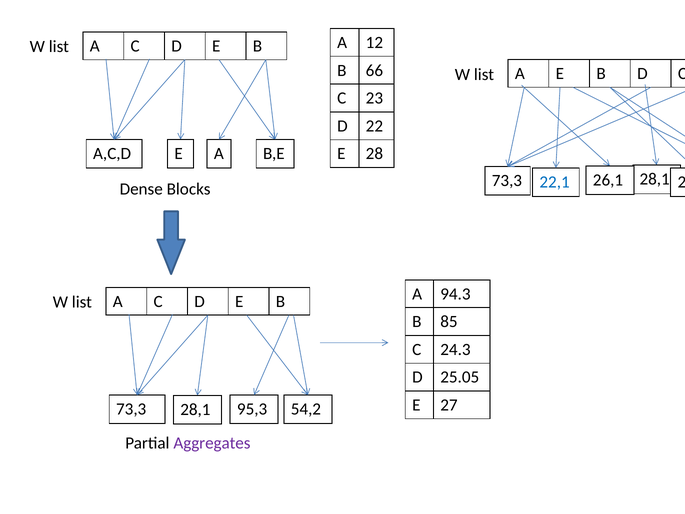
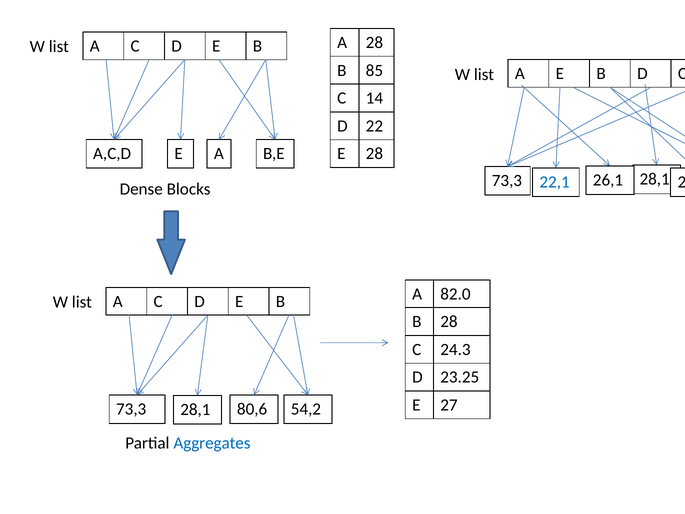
A 12: 12 -> 28
66: 66 -> 85
23: 23 -> 14
94.3: 94.3 -> 82.0
B 85: 85 -> 28
25.05: 25.05 -> 23.25
95,3: 95,3 -> 80,6
Aggregates colour: purple -> blue
